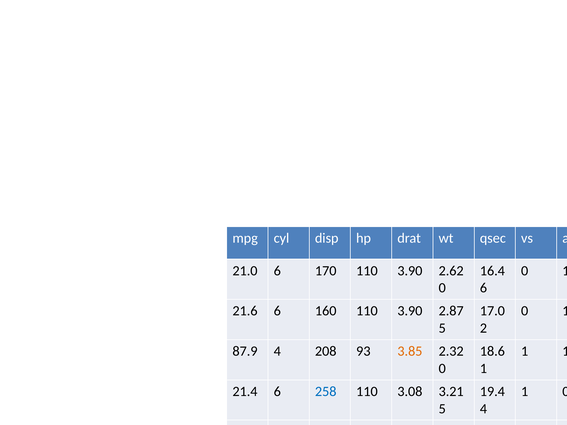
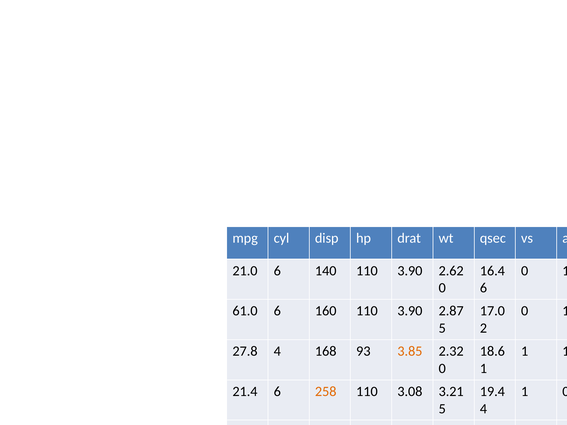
170: 170 -> 140
21.6: 21.6 -> 61.0
87.9: 87.9 -> 27.8
208: 208 -> 168
258 colour: blue -> orange
